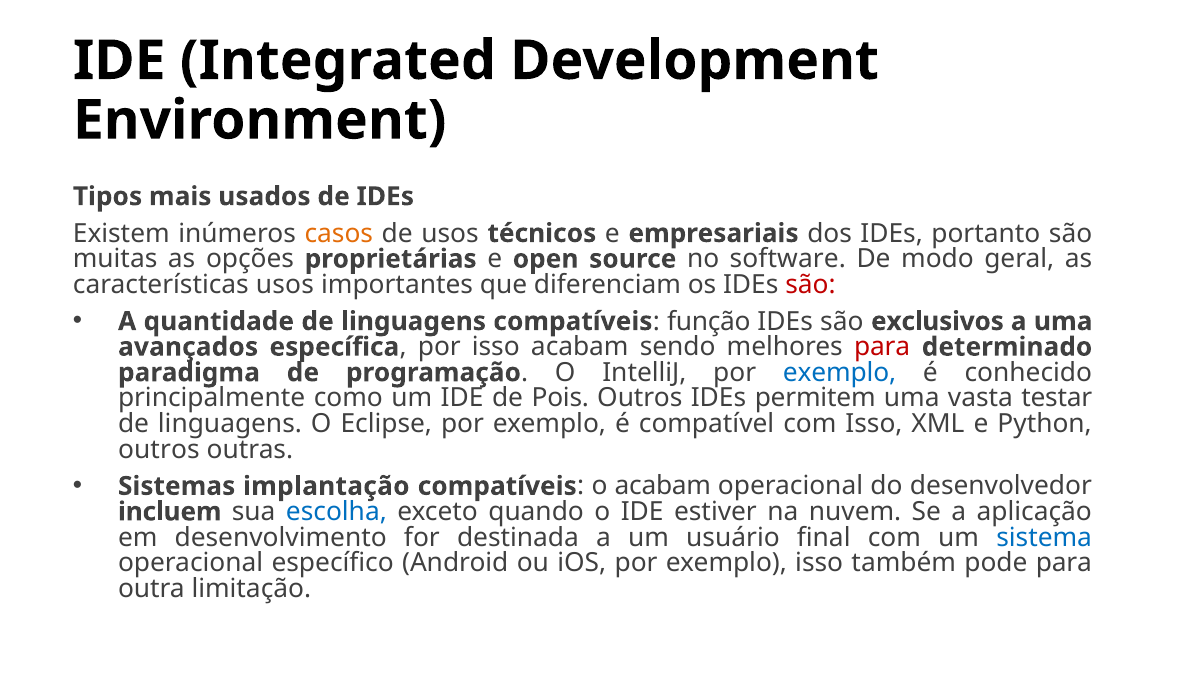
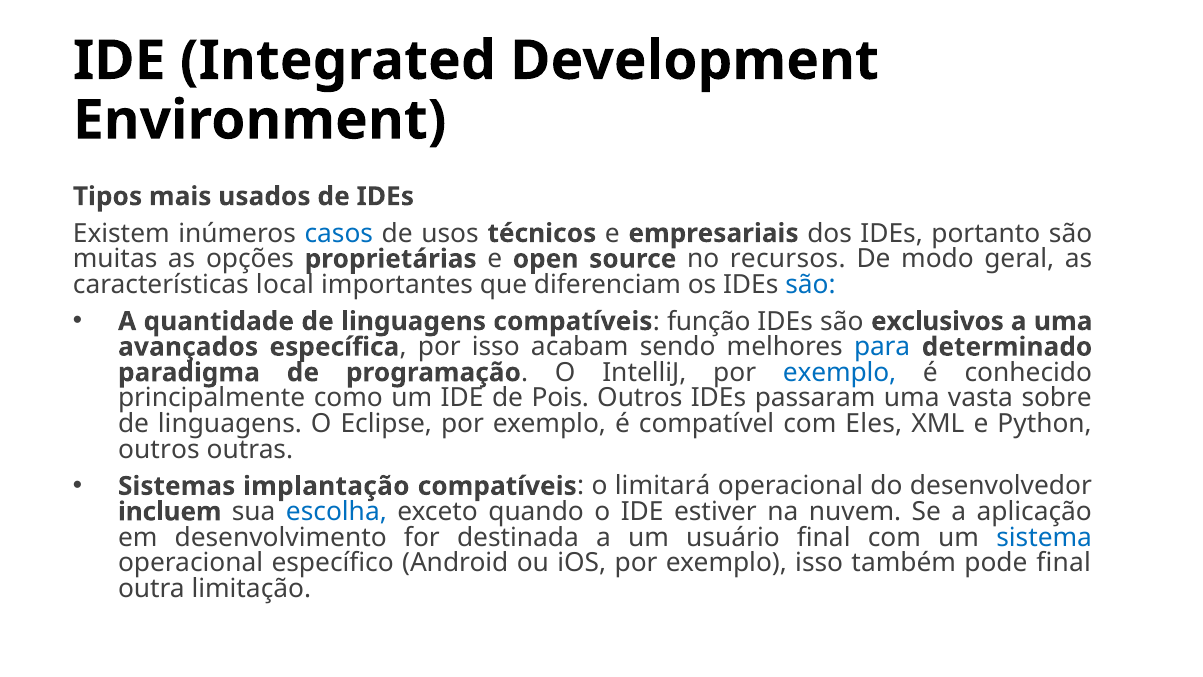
casos colour: orange -> blue
software: software -> recursos
características usos: usos -> local
são at (811, 284) colour: red -> blue
para at (882, 347) colour: red -> blue
permitem: permitem -> passaram
testar: testar -> sobre
com Isso: Isso -> Eles
o acabam: acabam -> limitará
pode para: para -> final
